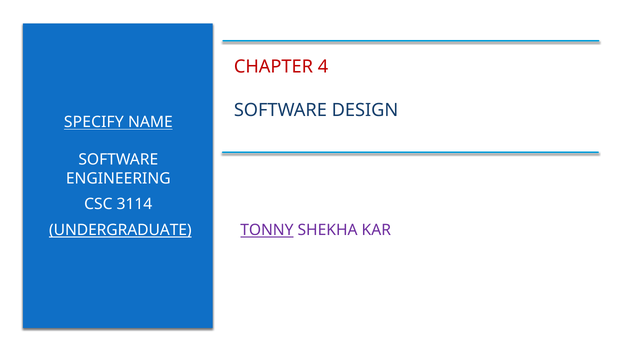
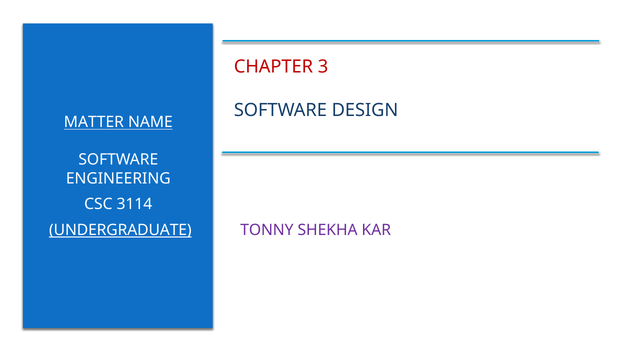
4: 4 -> 3
SPECIFY: SPECIFY -> MATTER
TONNY underline: present -> none
